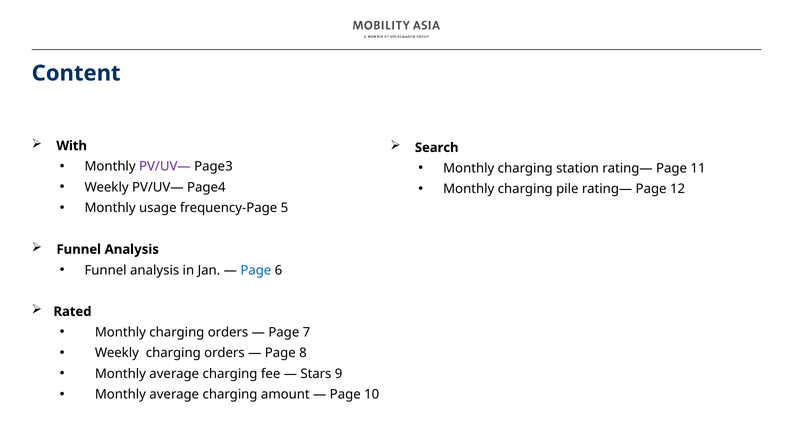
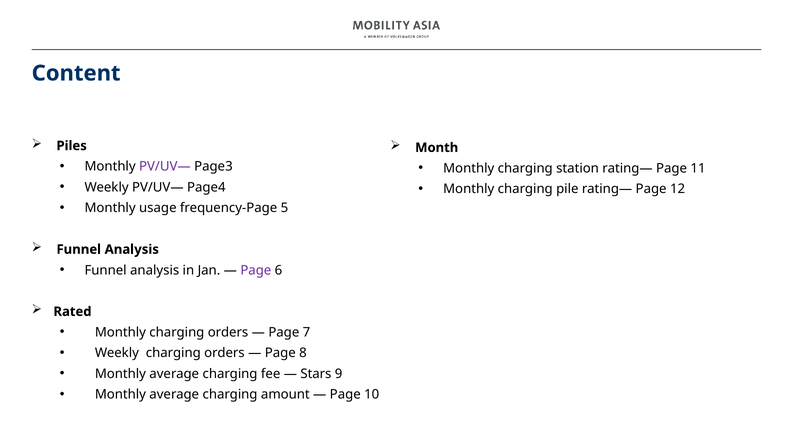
With: With -> Piles
Search: Search -> Month
Page at (256, 270) colour: blue -> purple
